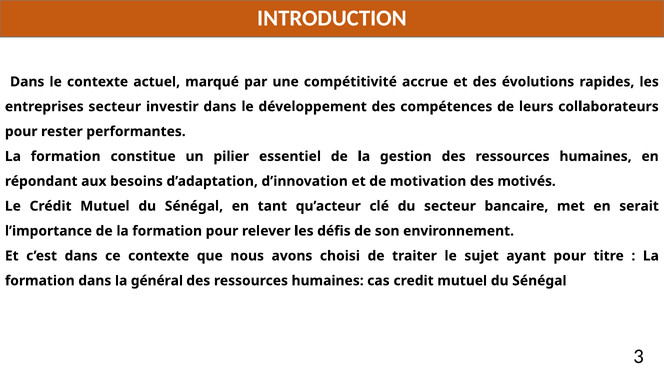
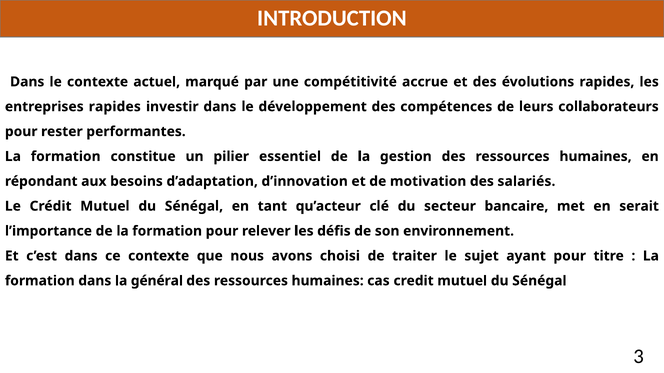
entreprises secteur: secteur -> rapides
motivés: motivés -> salariés
